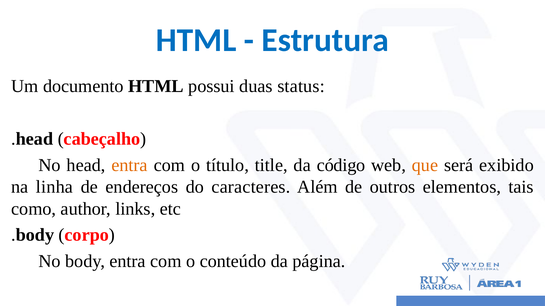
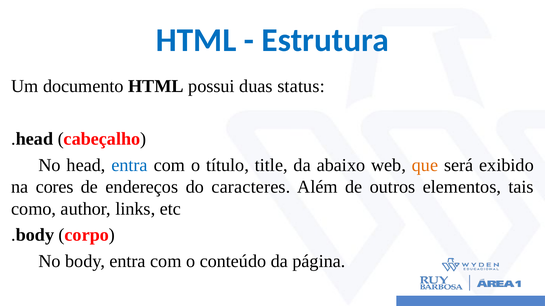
entra at (130, 165) colour: orange -> blue
código: código -> abaixo
linha: linha -> cores
